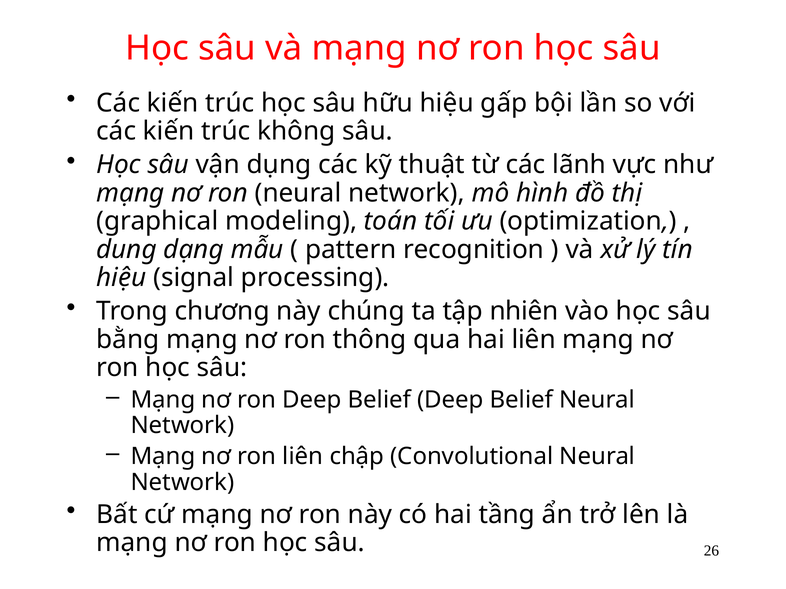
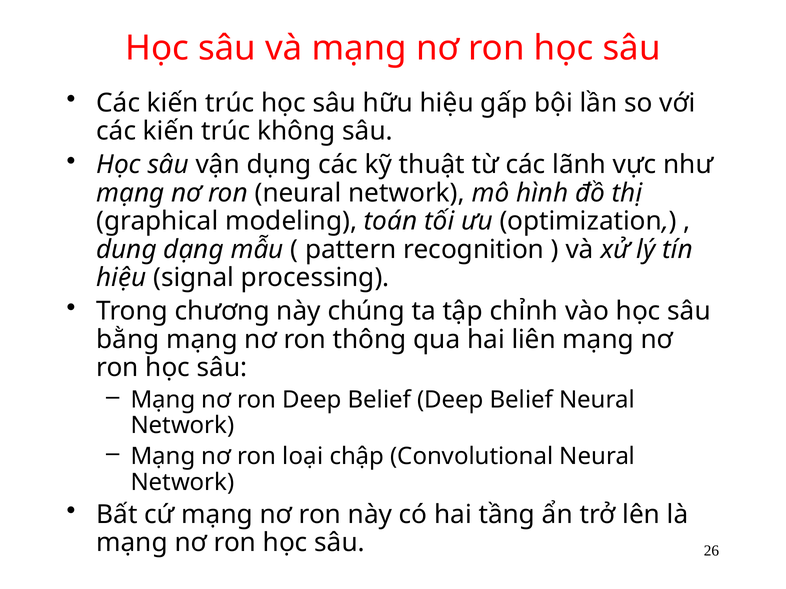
nhiên: nhiên -> chỉnh
ron liên: liên -> loại
